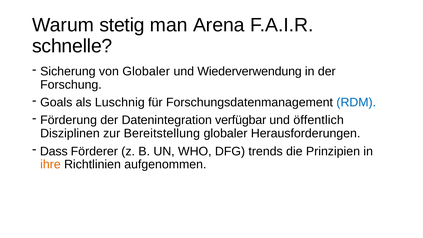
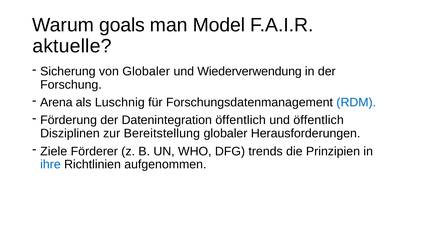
stetig: stetig -> goals
Arena: Arena -> Model
schnelle: schnelle -> aktuelle
Goals: Goals -> Arena
Datenintegration verfügbar: verfügbar -> öffentlich
Dass: Dass -> Ziele
ihre colour: orange -> blue
